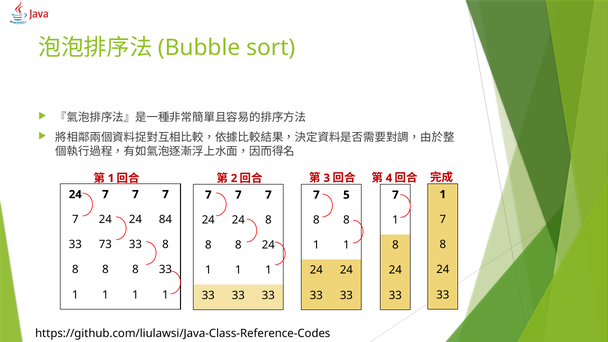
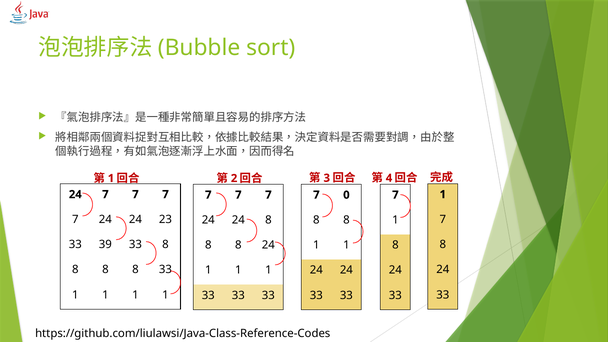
5: 5 -> 0
84: 84 -> 23
73: 73 -> 39
